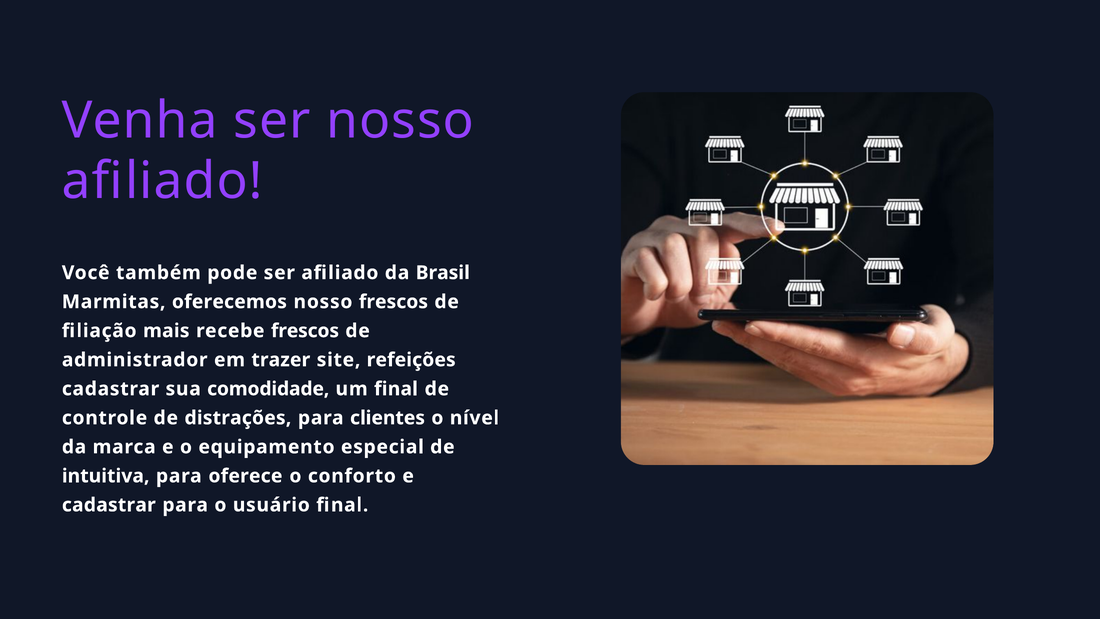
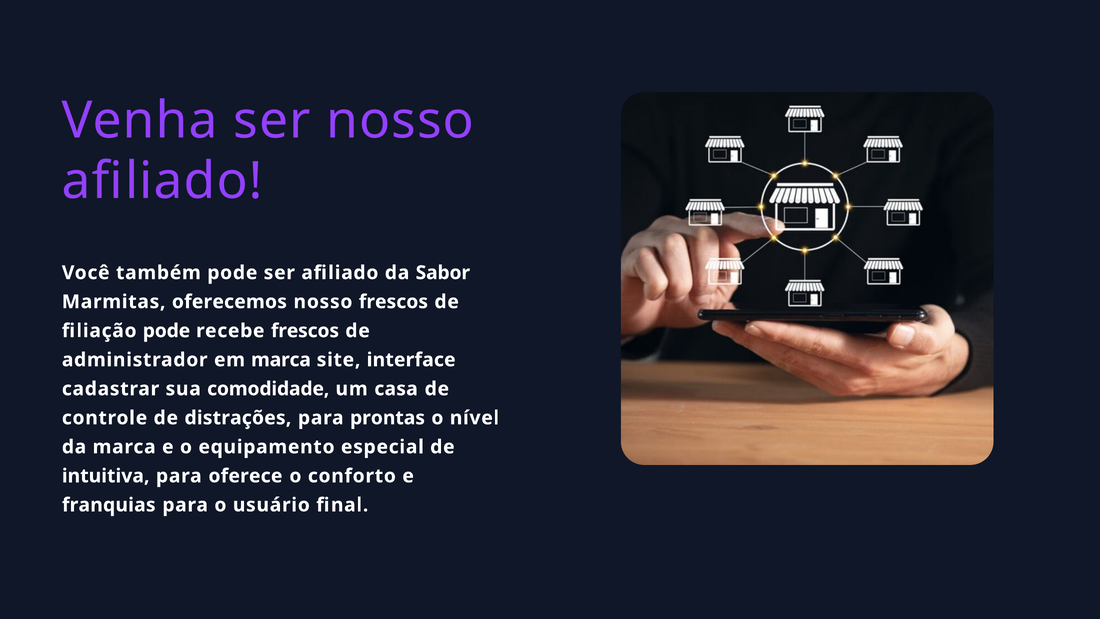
Brasil: Brasil -> Sabor
filiação mais: mais -> pode
em trazer: trazer -> marca
refeições: refeições -> interface
um final: final -> casa
clientes: clientes -> prontas
cadastrar at (109, 505): cadastrar -> franquias
